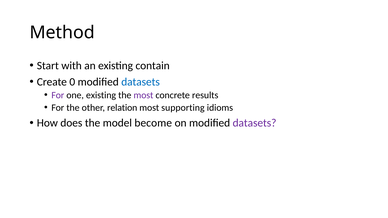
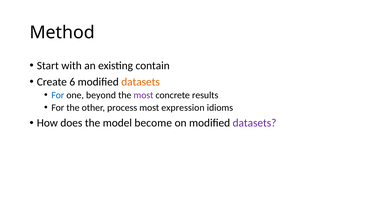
0: 0 -> 6
datasets at (141, 82) colour: blue -> orange
For at (58, 95) colour: purple -> blue
one existing: existing -> beyond
relation: relation -> process
supporting: supporting -> expression
